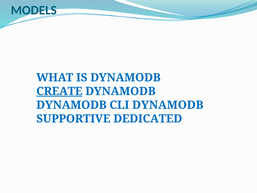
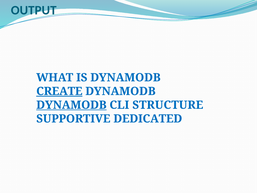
MODELS: MODELS -> OUTPUT
DYNAMODB at (71, 105) underline: none -> present
CLI DYNAMODB: DYNAMODB -> STRUCTURE
